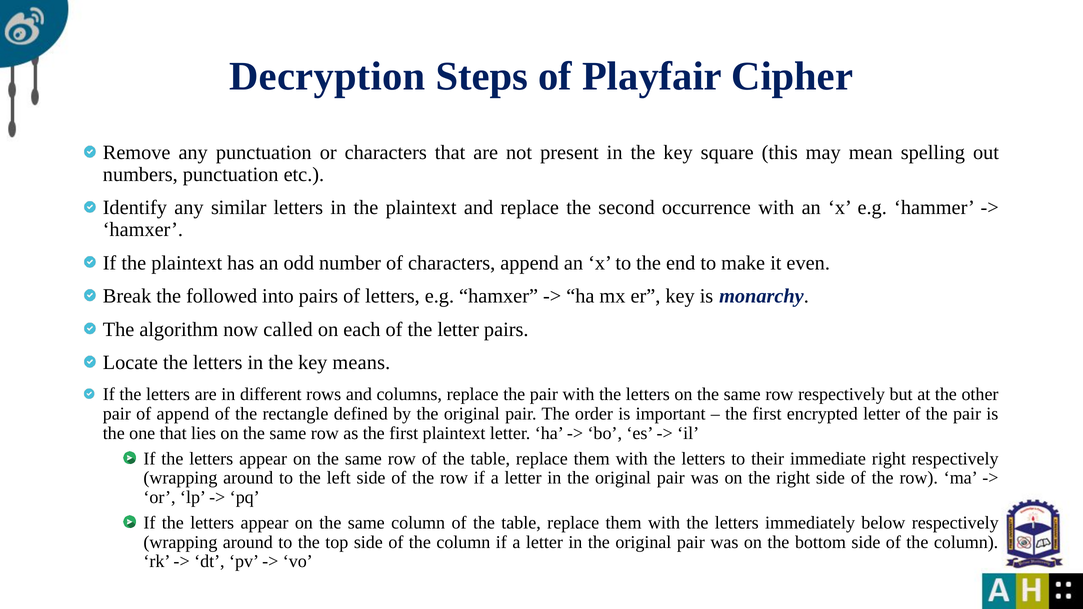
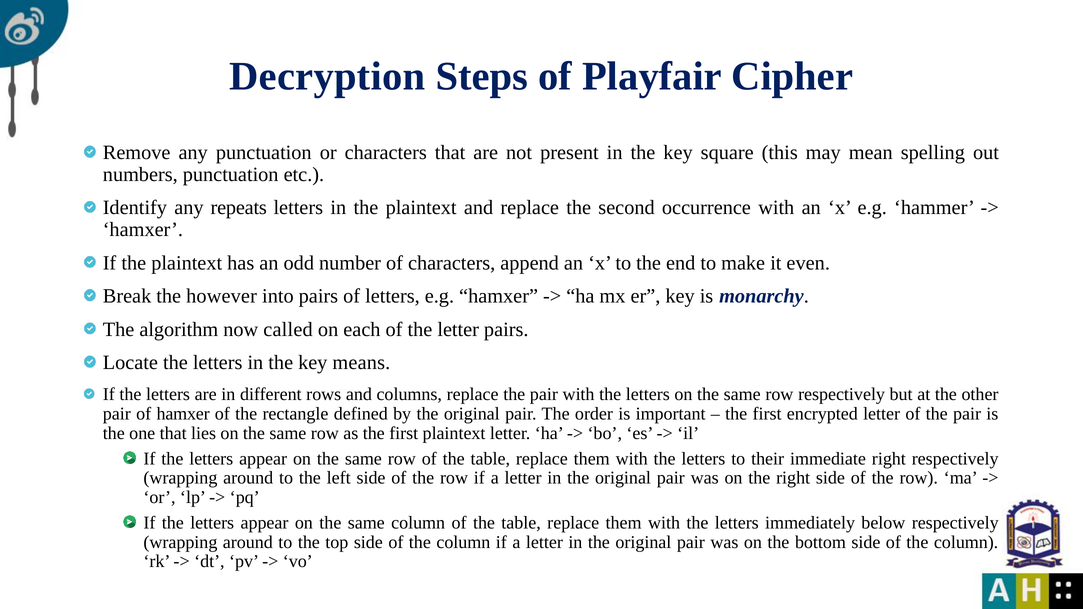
similar: similar -> repeats
followed: followed -> however
of append: append -> hamxer
